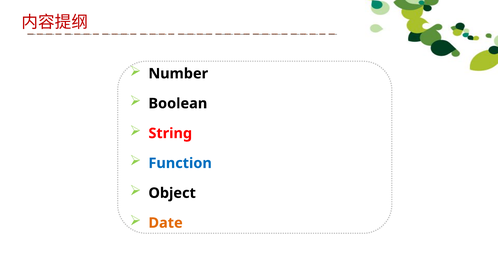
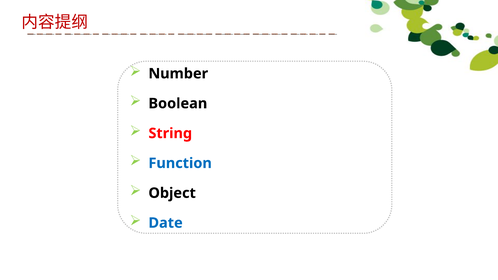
Date colour: orange -> blue
